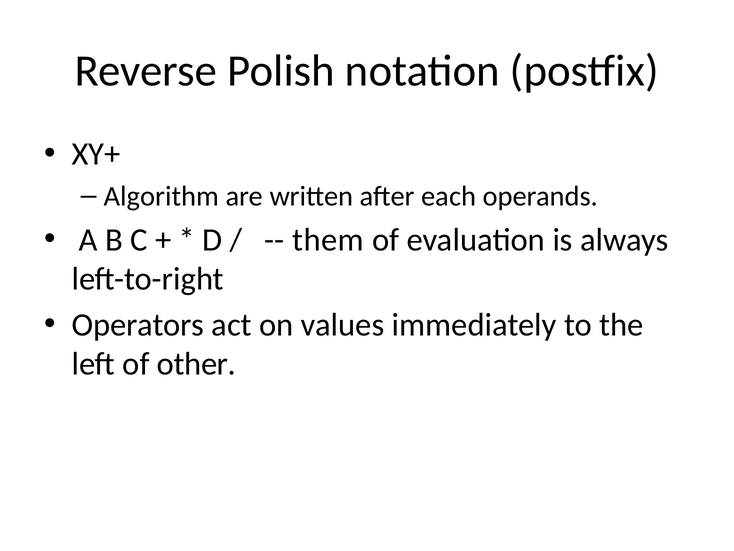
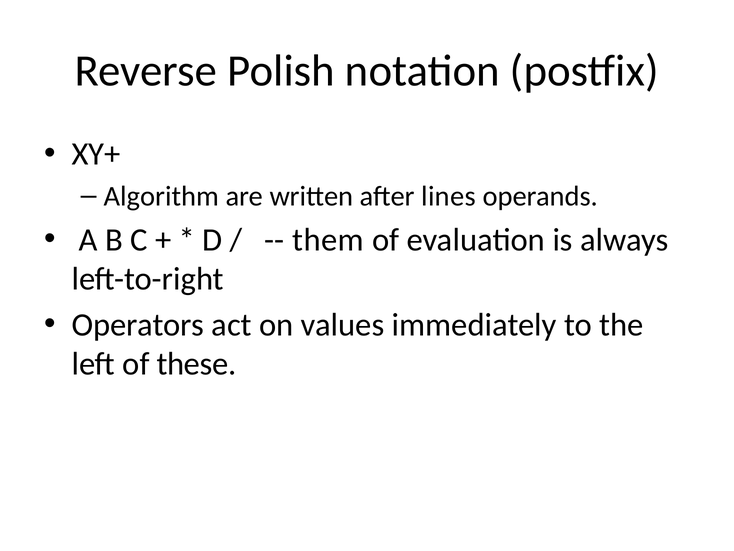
each: each -> lines
other: other -> these
